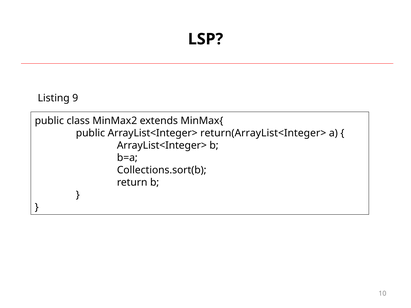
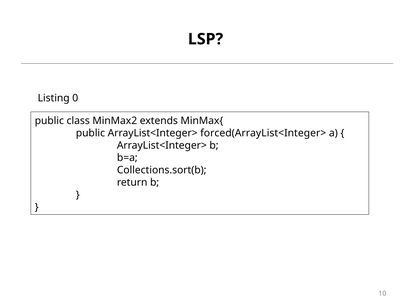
9: 9 -> 0
return(ArrayList<Integer>: return(ArrayList<Integer> -> forced(ArrayList<Integer>
